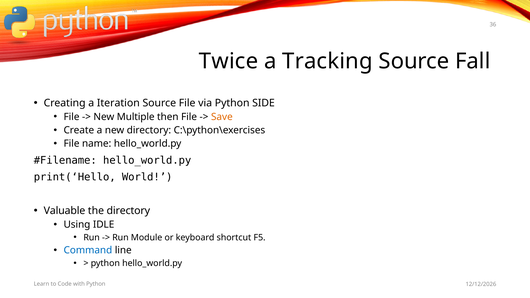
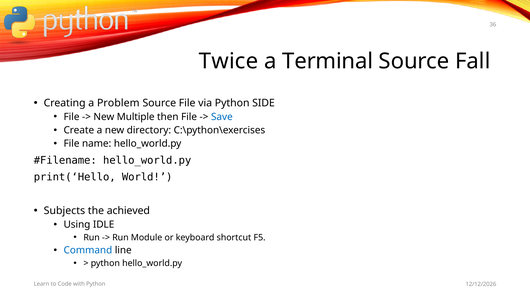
Tracking: Tracking -> Terminal
Iteration: Iteration -> Problem
Save colour: orange -> blue
Valuable: Valuable -> Subjects
the directory: directory -> achieved
